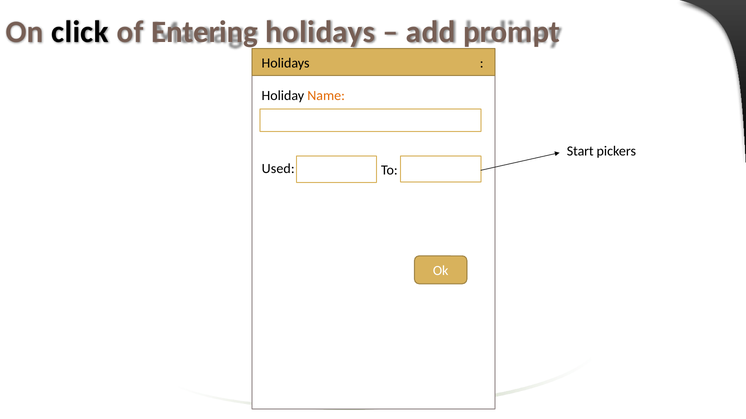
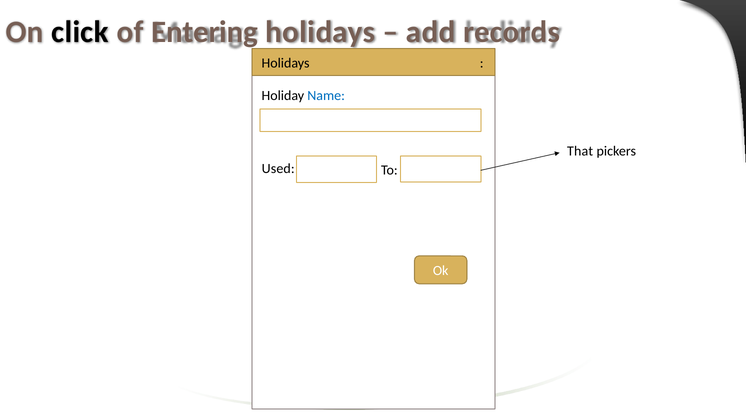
prompt: prompt -> records
Name colour: orange -> blue
Start: Start -> That
